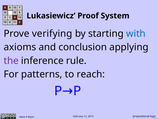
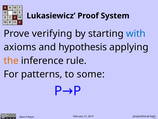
conclusion: conclusion -> hypothesis
the colour: purple -> orange
reach: reach -> some
